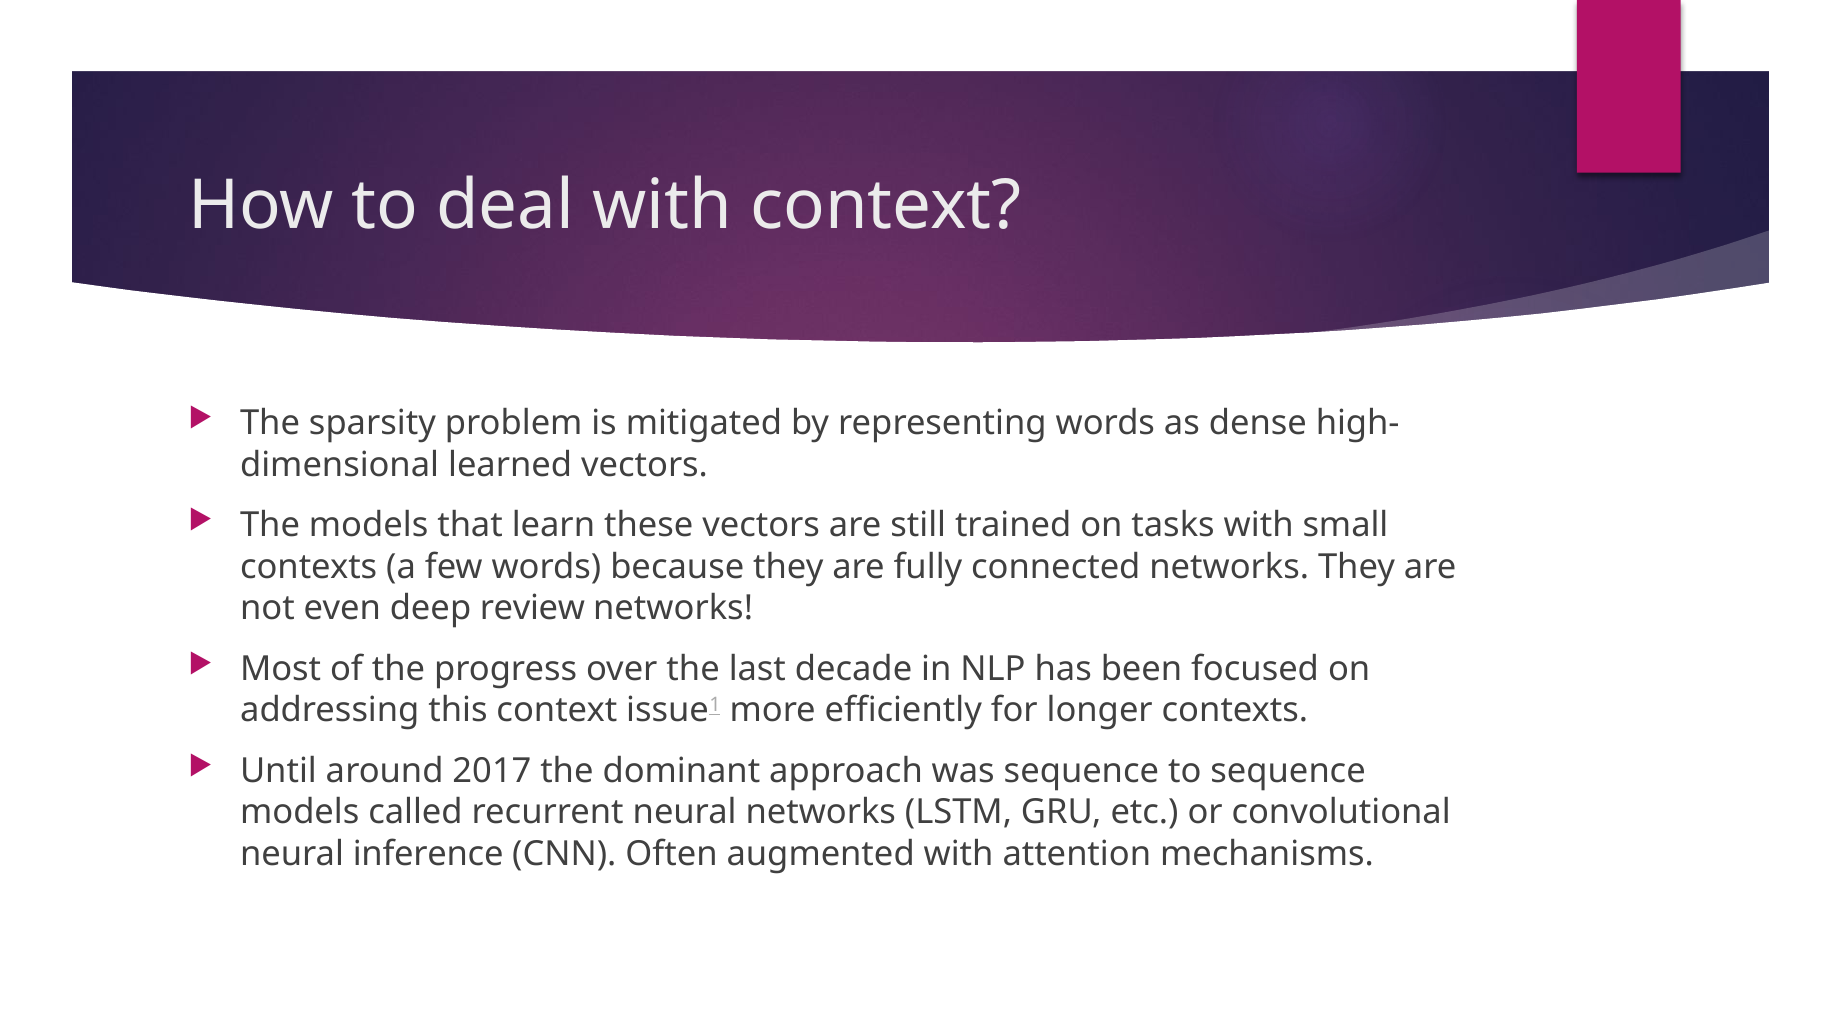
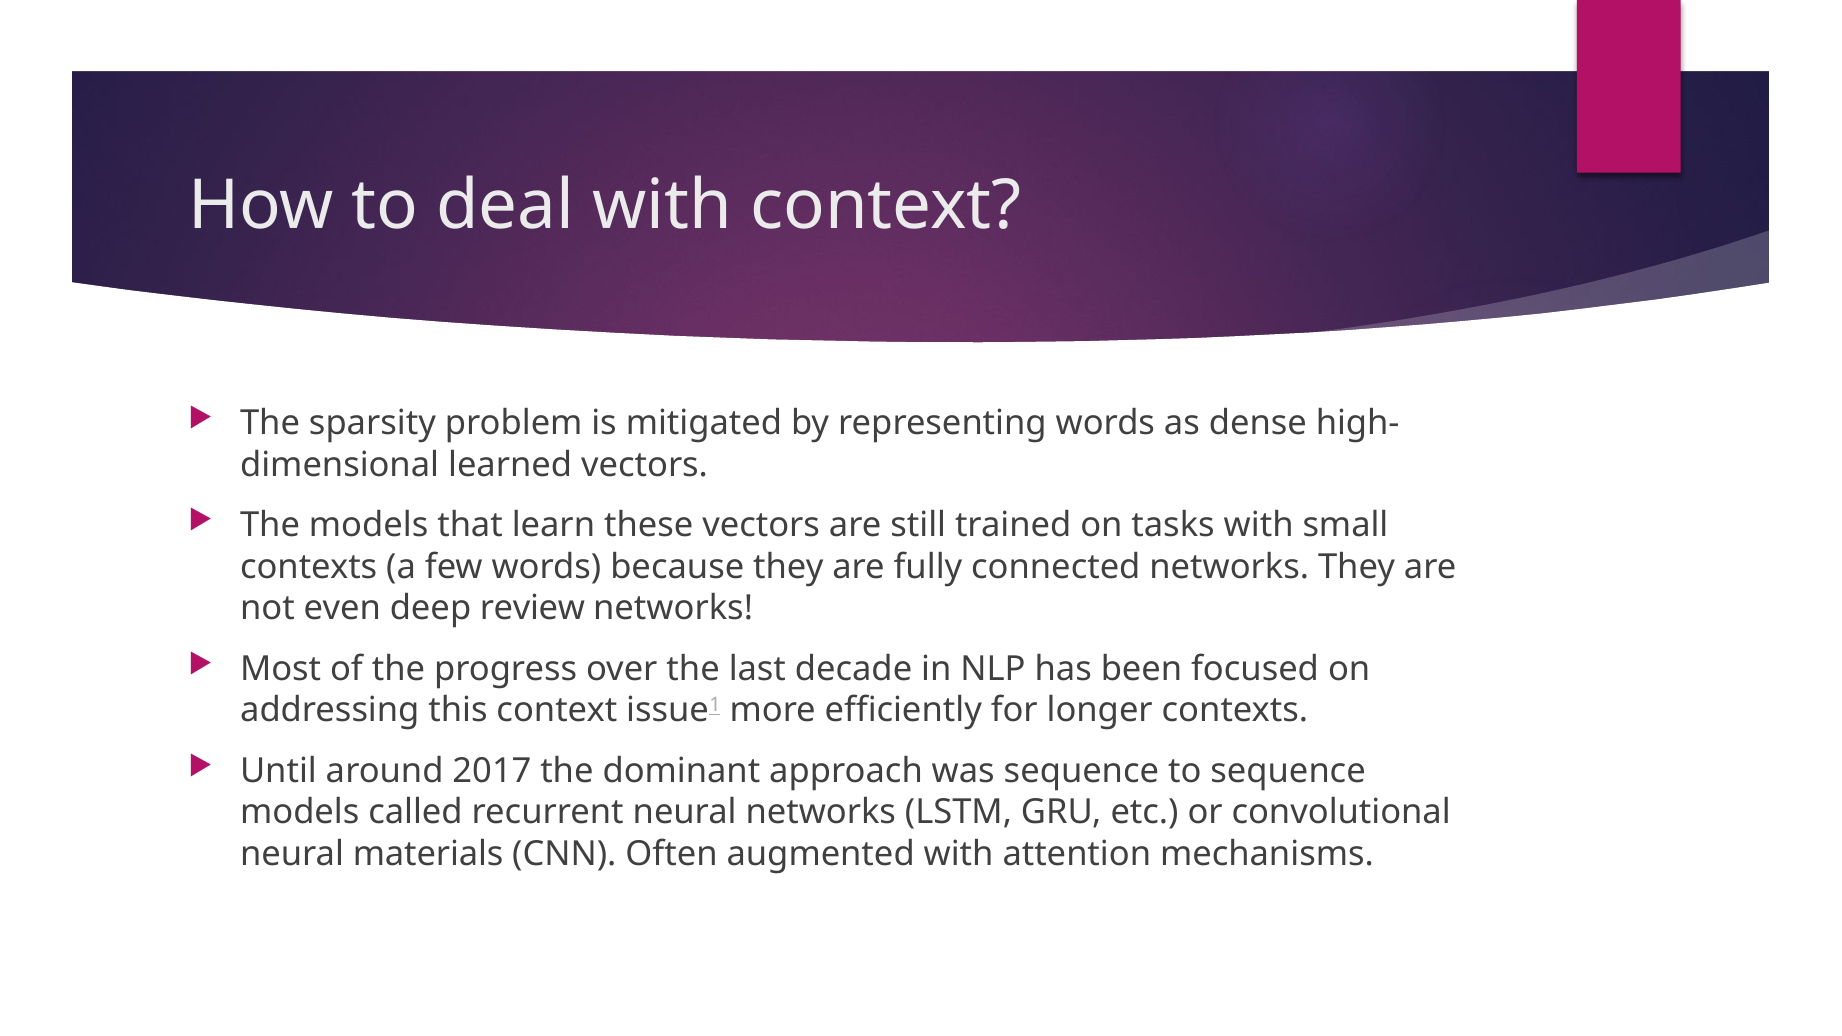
inference: inference -> materials
